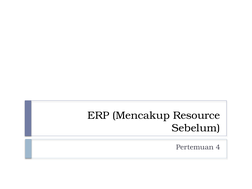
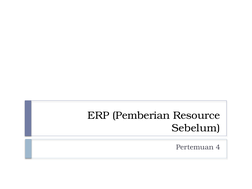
Mencakup: Mencakup -> Pemberian
